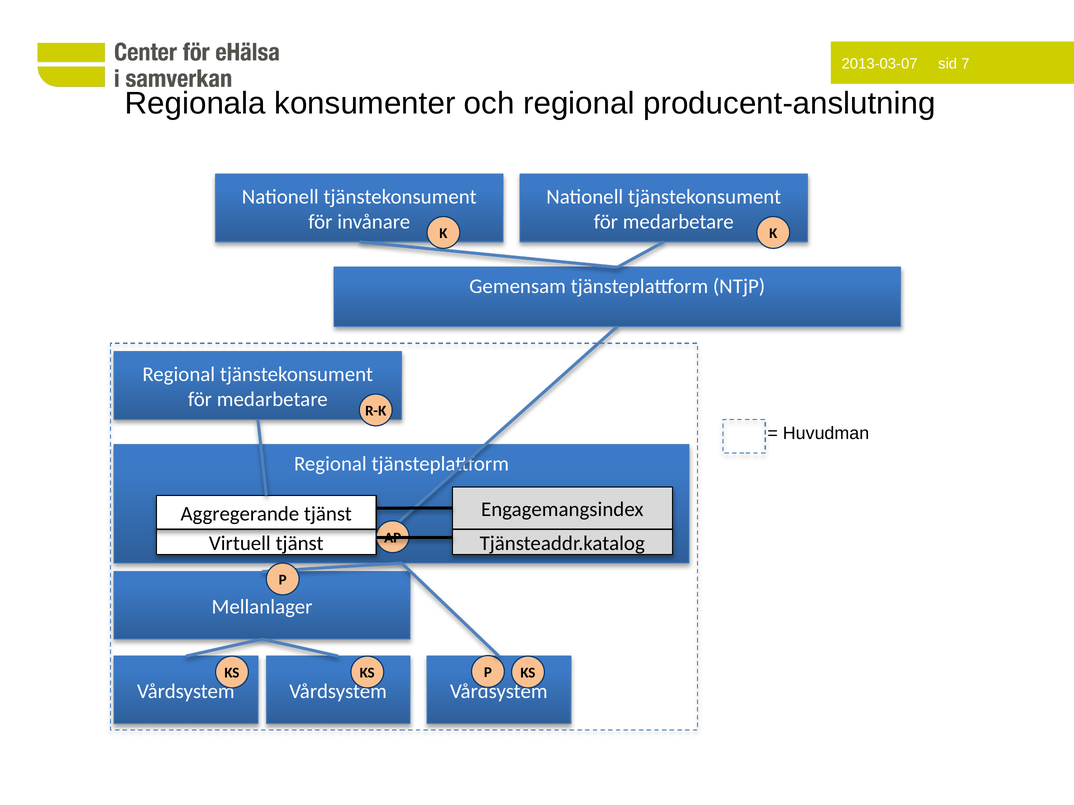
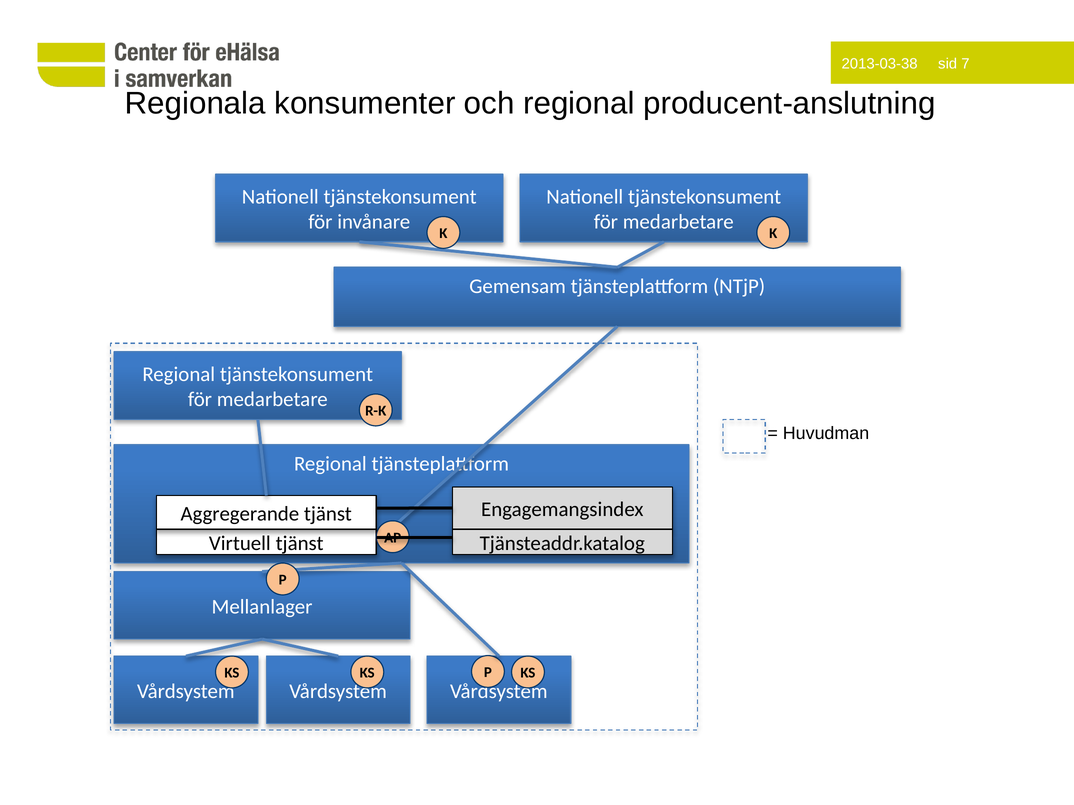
2013-03-07: 2013-03-07 -> 2013-03-38
